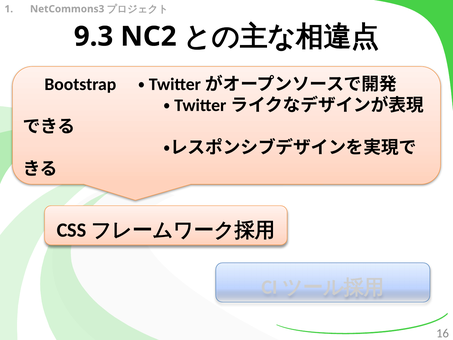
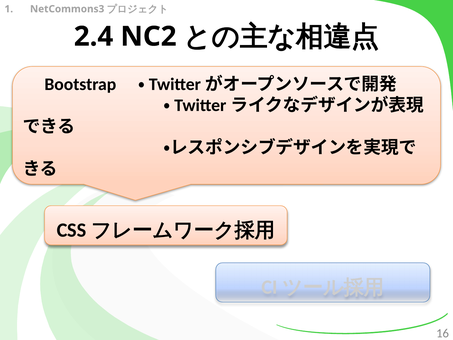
9.3: 9.3 -> 2.4
